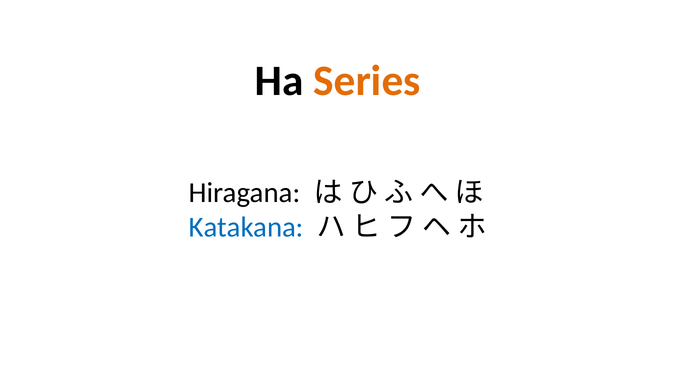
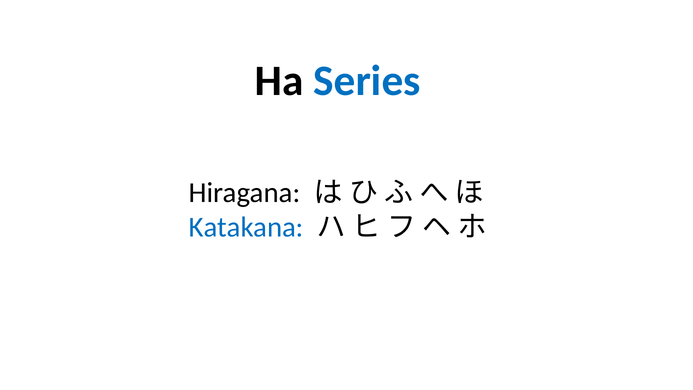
Series colour: orange -> blue
